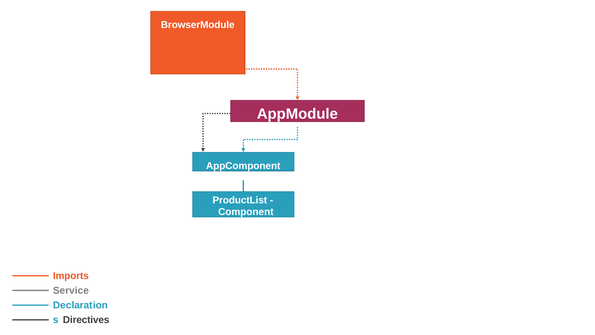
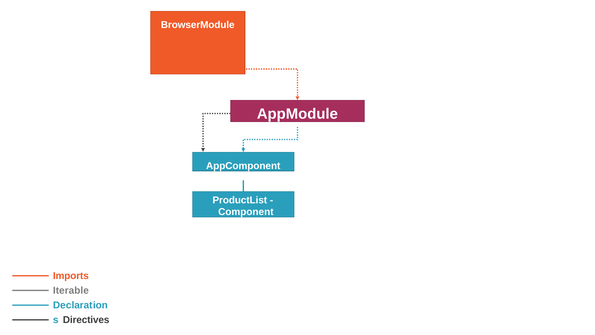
Service: Service -> Iterable
